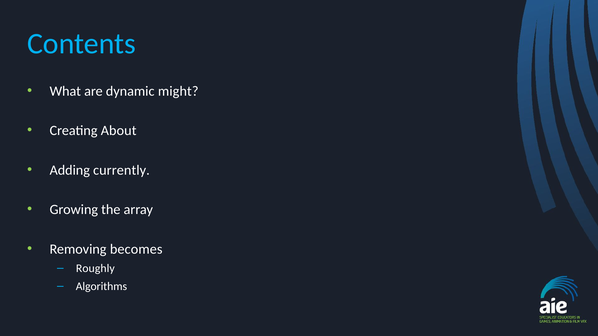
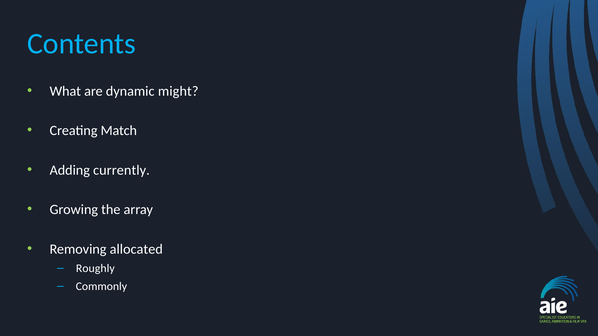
About: About -> Match
becomes: becomes -> allocated
Algorithms: Algorithms -> Commonly
